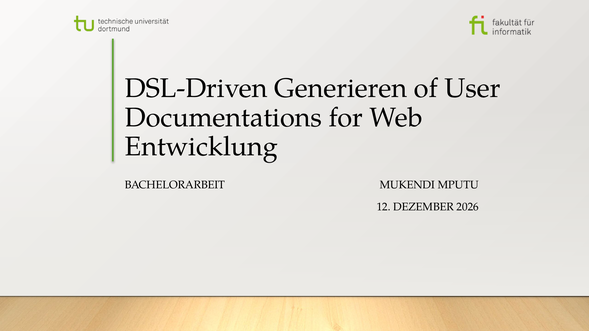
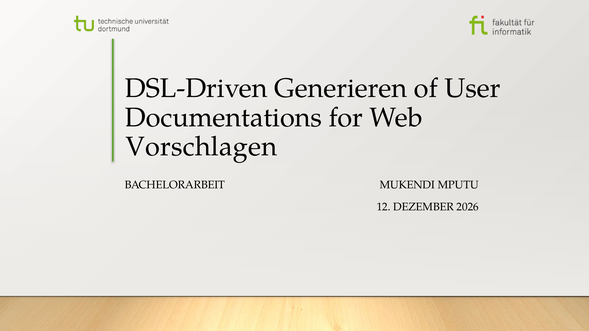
Entwicklung: Entwicklung -> Vorschlagen
